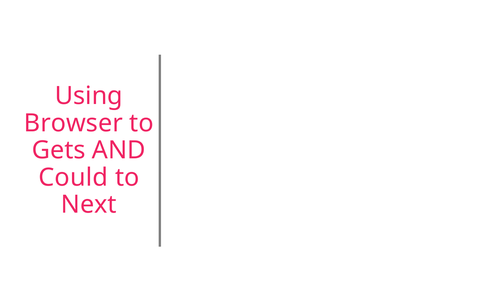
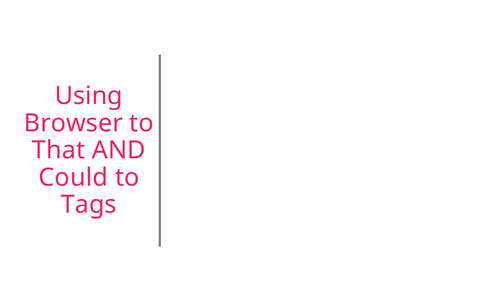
Gets: Gets -> That
Next: Next -> Tags
